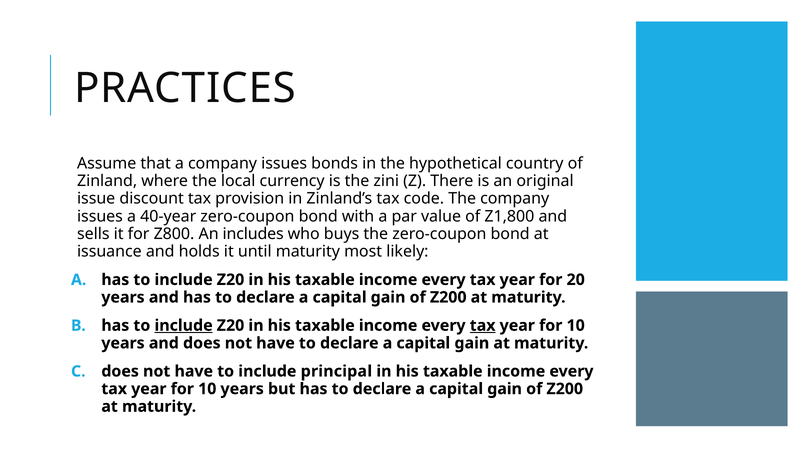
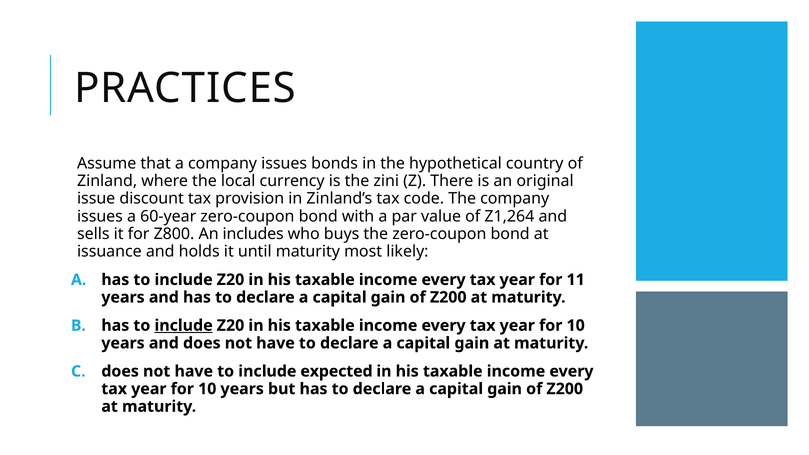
40-year: 40-year -> 60-year
Z1,800: Z1,800 -> Z1,264
20: 20 -> 11
tax at (483, 326) underline: present -> none
principal: principal -> expected
